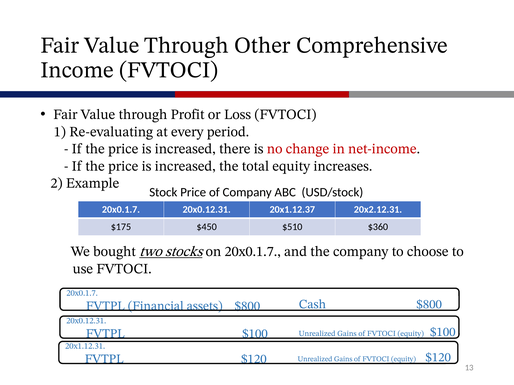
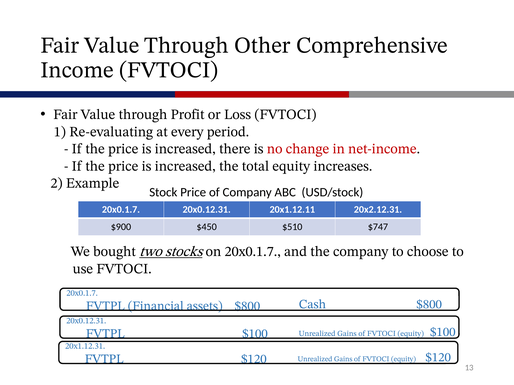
20x1.12.37: 20x1.12.37 -> 20x1.12.11
$175: $175 -> $900
$360: $360 -> $747
